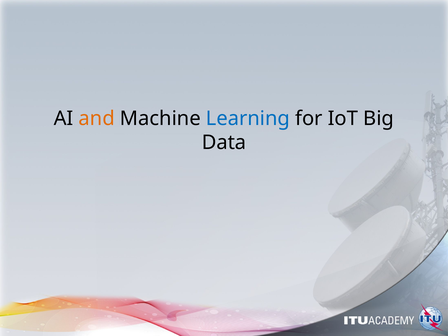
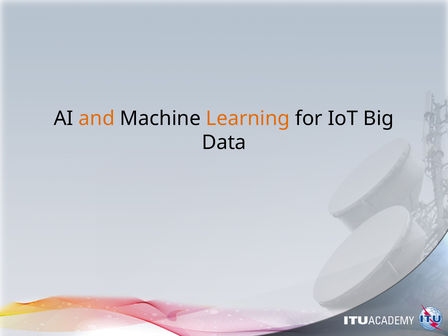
Learning colour: blue -> orange
